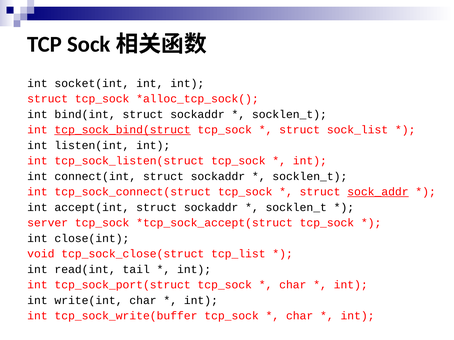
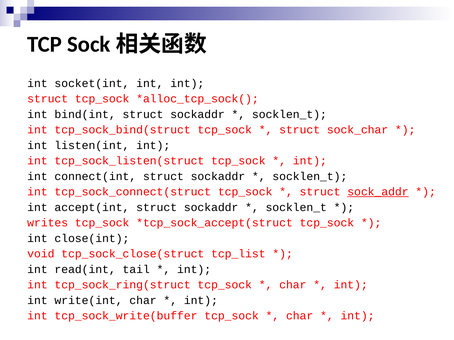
tcp_sock_bind(struct underline: present -> none
sock_list: sock_list -> sock_char
server: server -> writes
tcp_sock_port(struct: tcp_sock_port(struct -> tcp_sock_ring(struct
